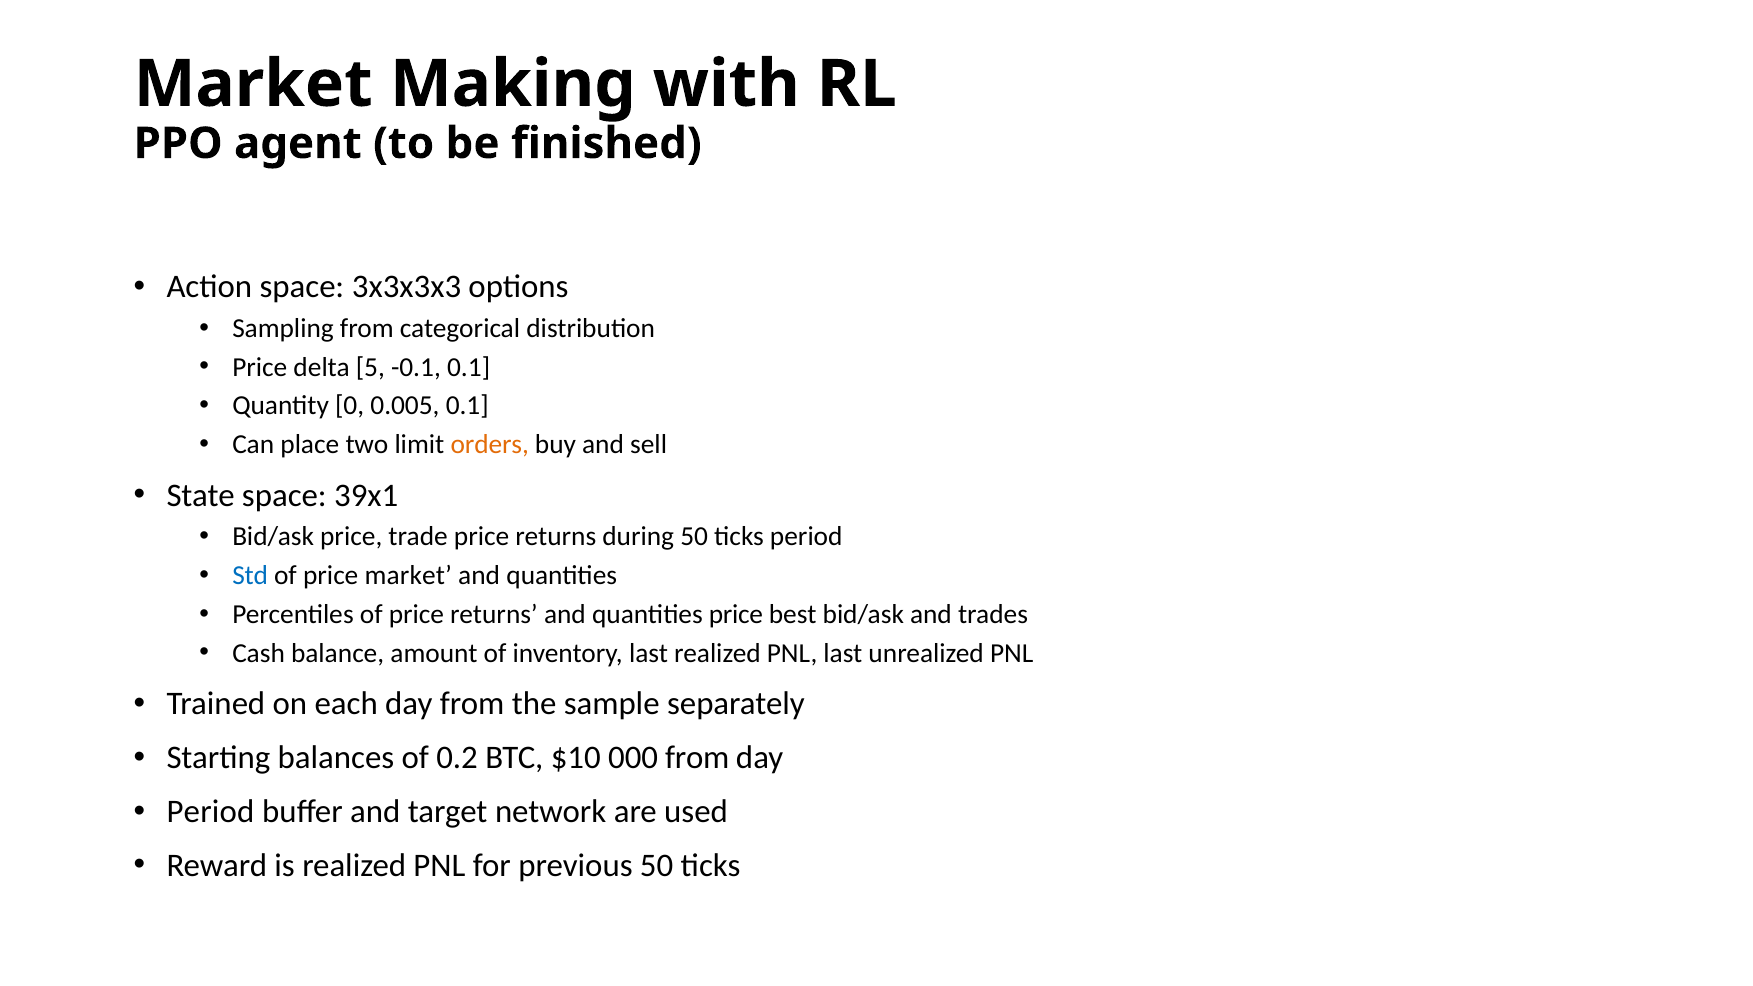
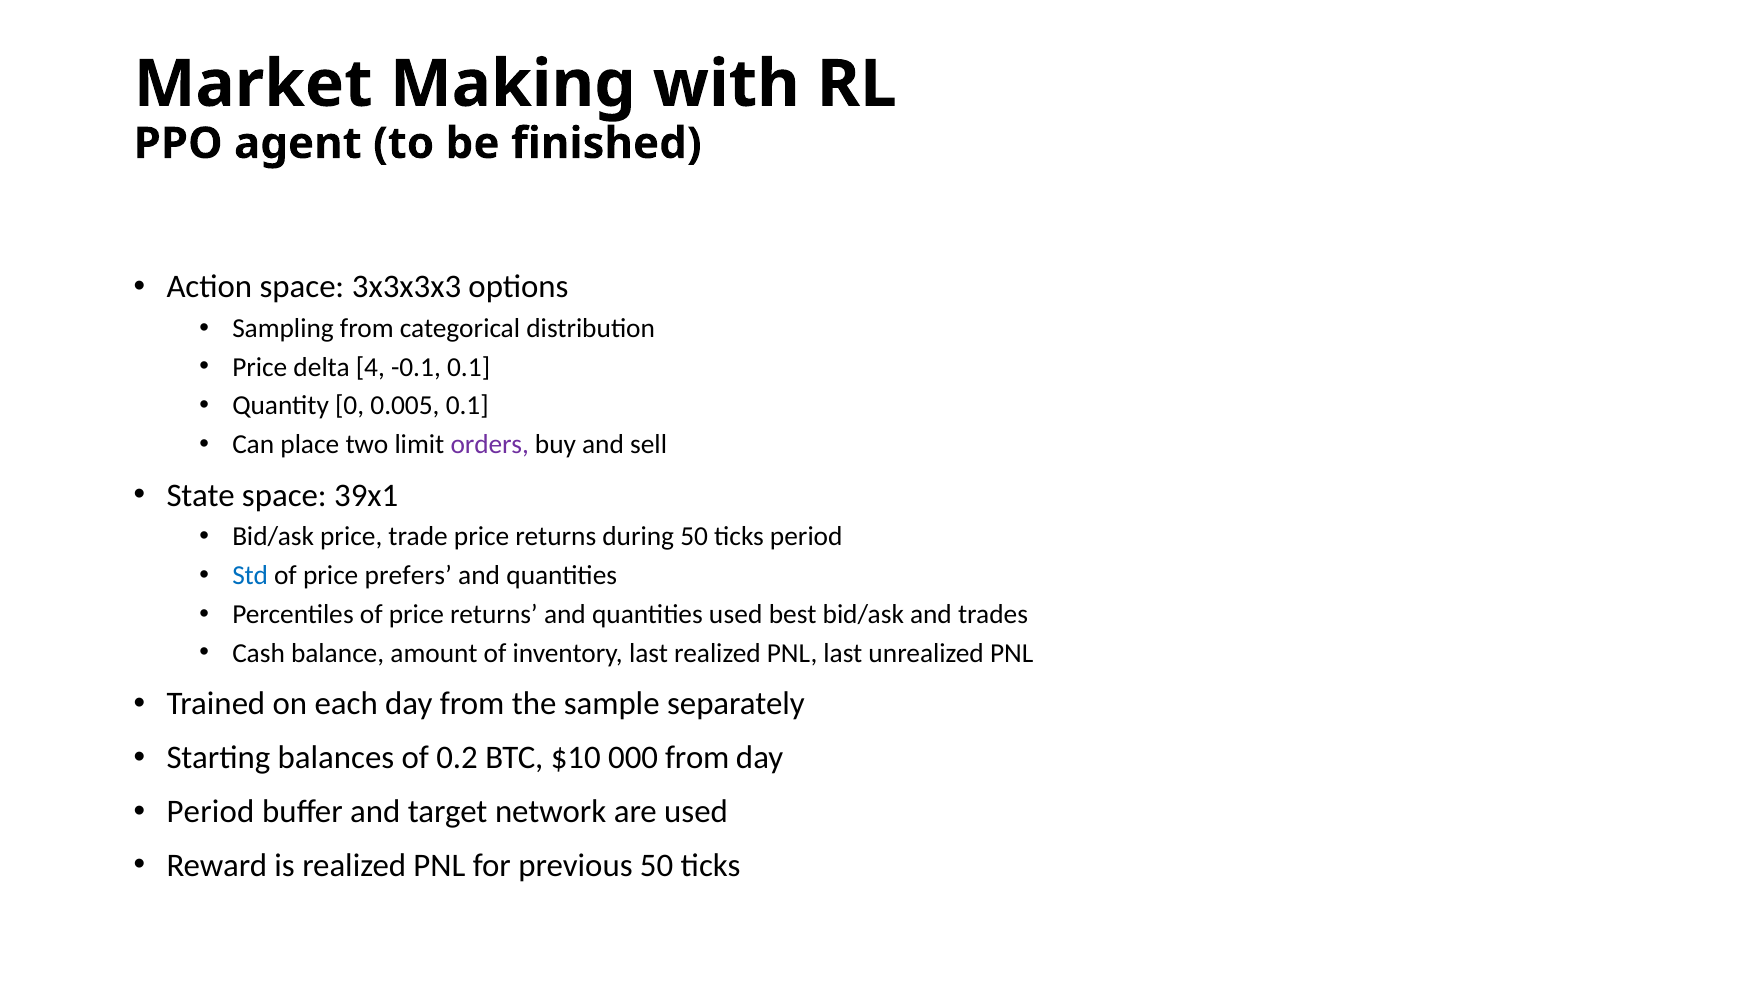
5: 5 -> 4
orders colour: orange -> purple
price market: market -> prefers
quantities price: price -> used
